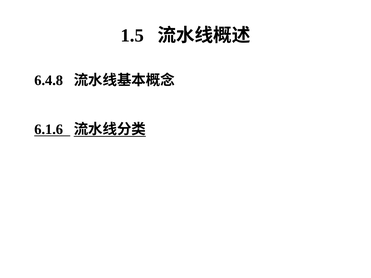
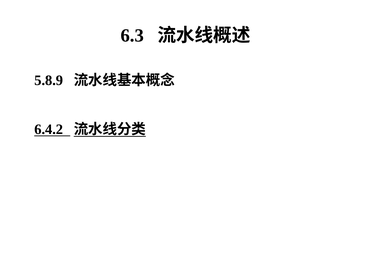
1.5: 1.5 -> 6.3
6.4.8: 6.4.8 -> 5.8.9
6.1.6: 6.1.6 -> 6.4.2
